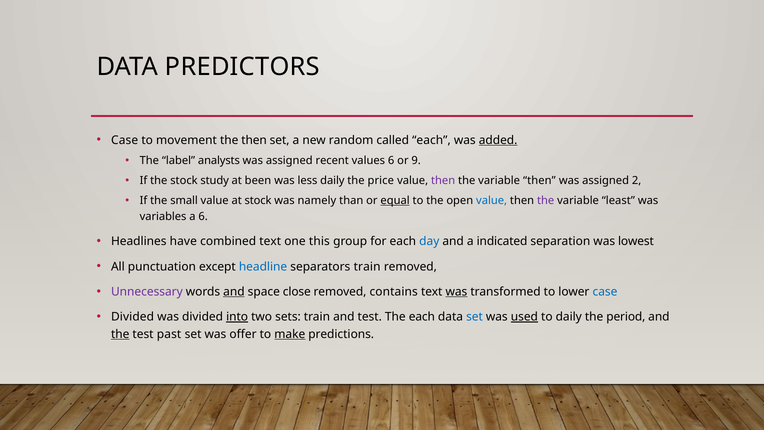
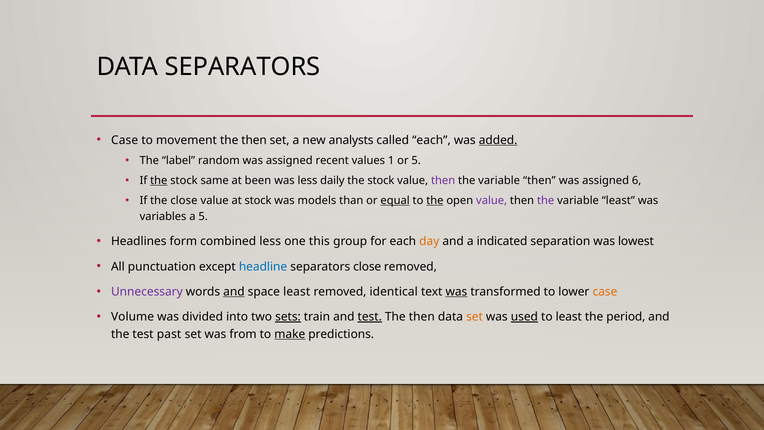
DATA PREDICTORS: PREDICTORS -> SEPARATORS
random: random -> analysts
analysts: analysts -> random
values 6: 6 -> 1
or 9: 9 -> 5
the at (159, 180) underline: none -> present
study: study -> same
price at (381, 180): price -> stock
2: 2 -> 6
the small: small -> close
namely: namely -> models
the at (435, 200) underline: none -> present
value at (492, 200) colour: blue -> purple
a 6: 6 -> 5
have: have -> form
combined text: text -> less
day colour: blue -> orange
separators train: train -> close
space close: close -> least
contains: contains -> identical
case at (605, 292) colour: blue -> orange
Divided at (133, 317): Divided -> Volume
into underline: present -> none
sets underline: none -> present
test at (370, 317) underline: none -> present
each at (422, 317): each -> then
set at (474, 317) colour: blue -> orange
to daily: daily -> least
the at (120, 334) underline: present -> none
oﬀer: oﬀer -> from
